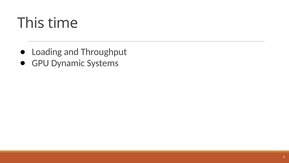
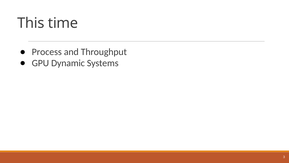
Loading: Loading -> Process
